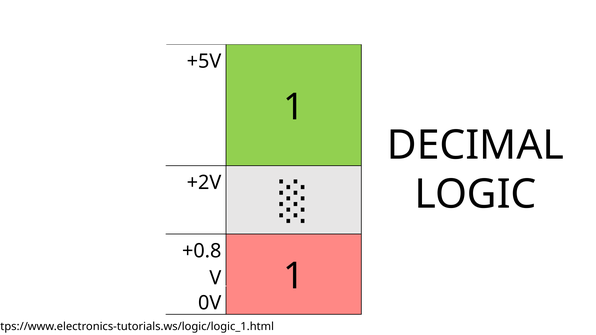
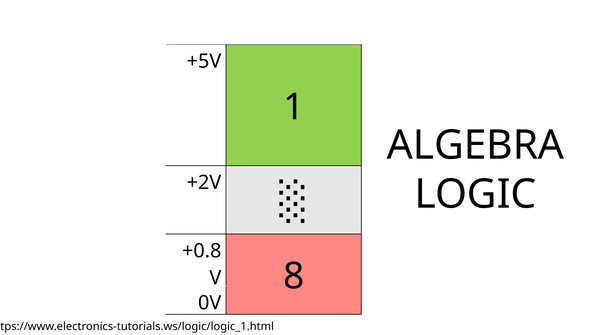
DECIMAL: DECIMAL -> ALGEBRA
1 at (294, 277): 1 -> 8
